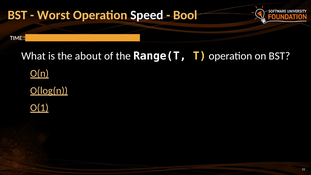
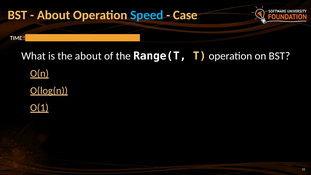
Worst at (54, 15): Worst -> About
Speed colour: white -> light blue
Bool: Bool -> Case
